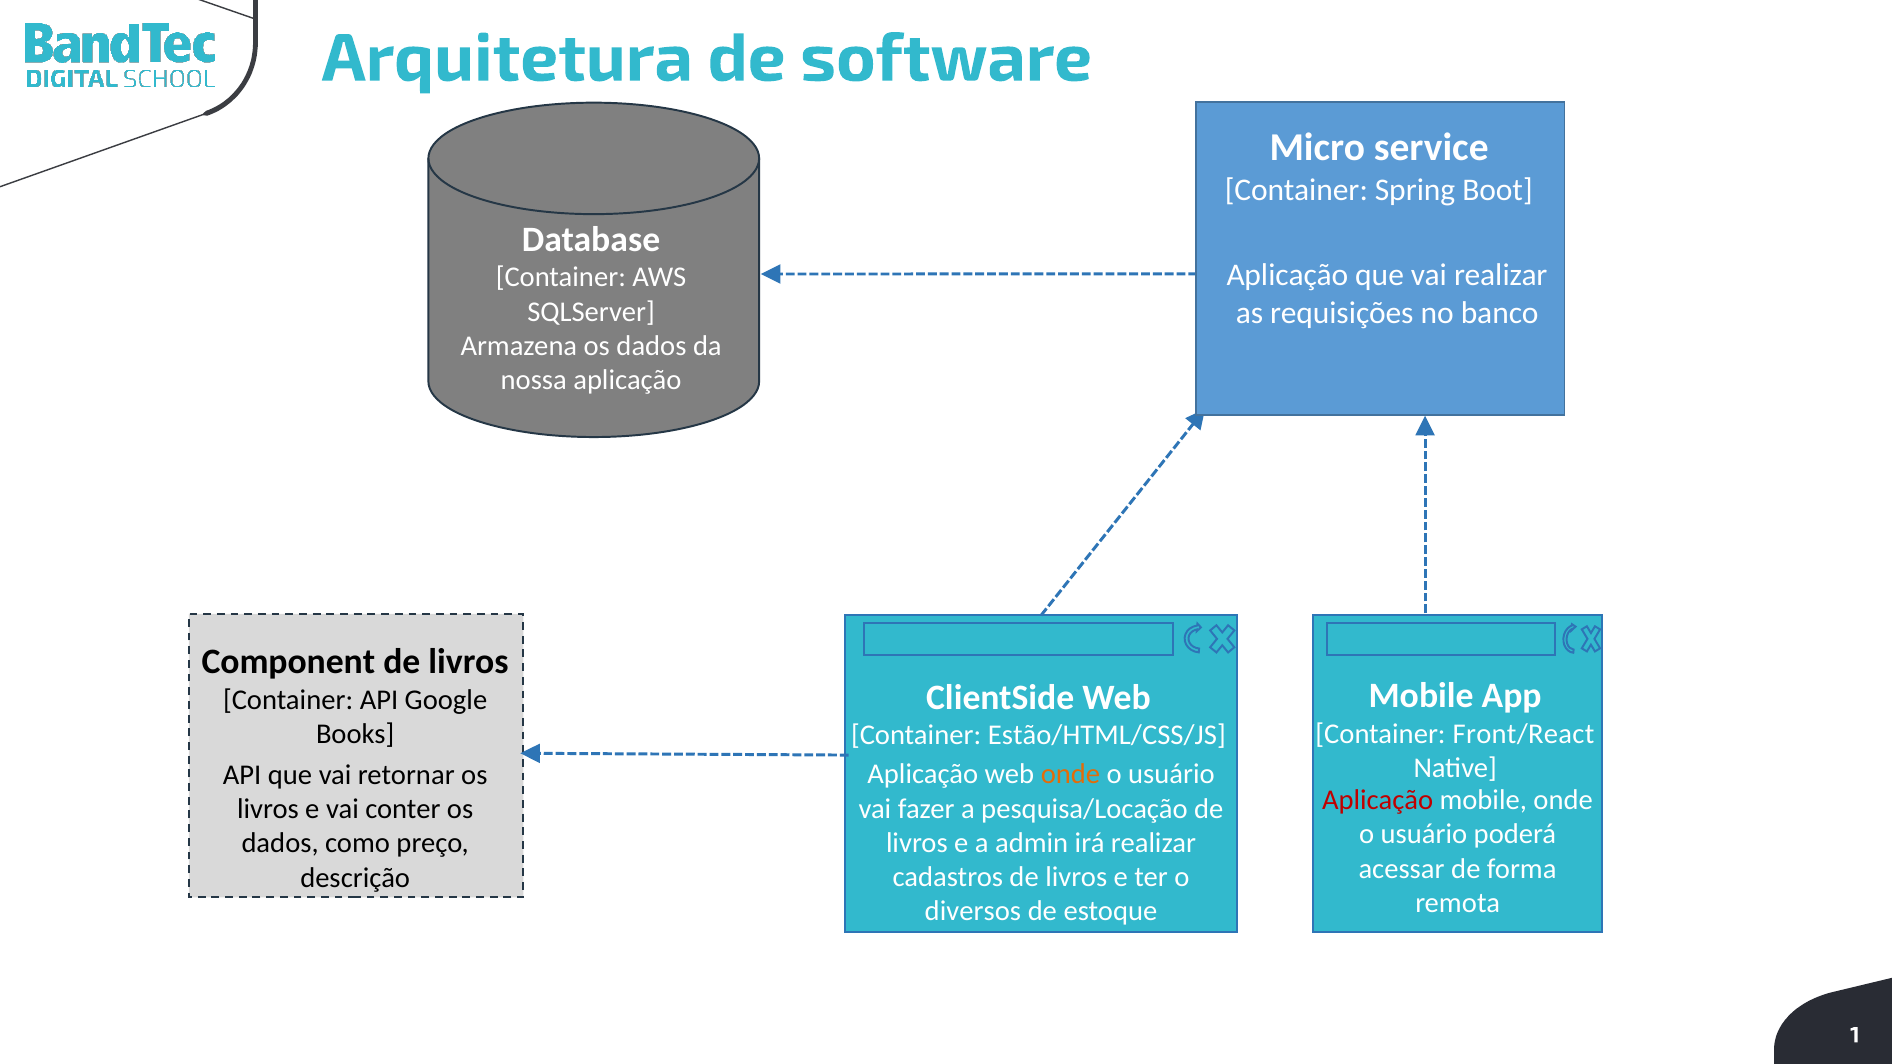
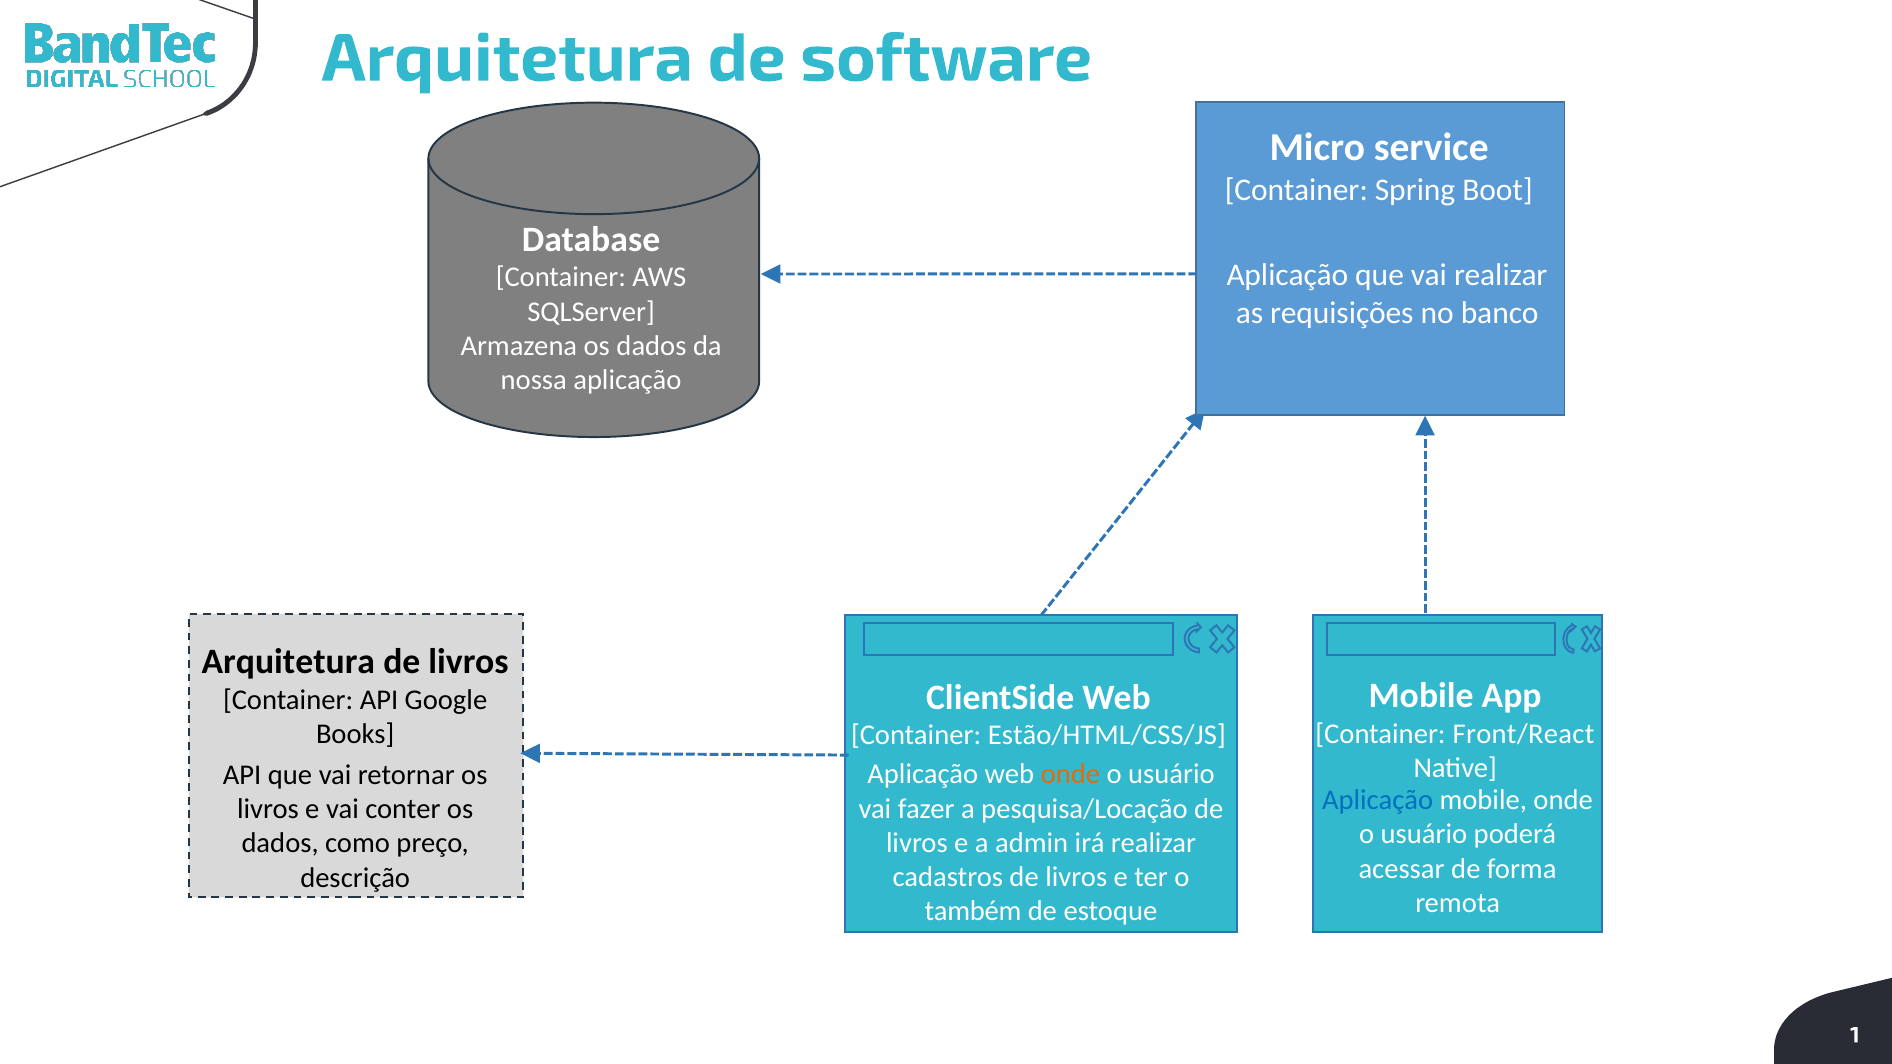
Component at (288, 662): Component -> Arquitetura
Aplicação at (1378, 800) colour: red -> blue
diversos: diversos -> também
